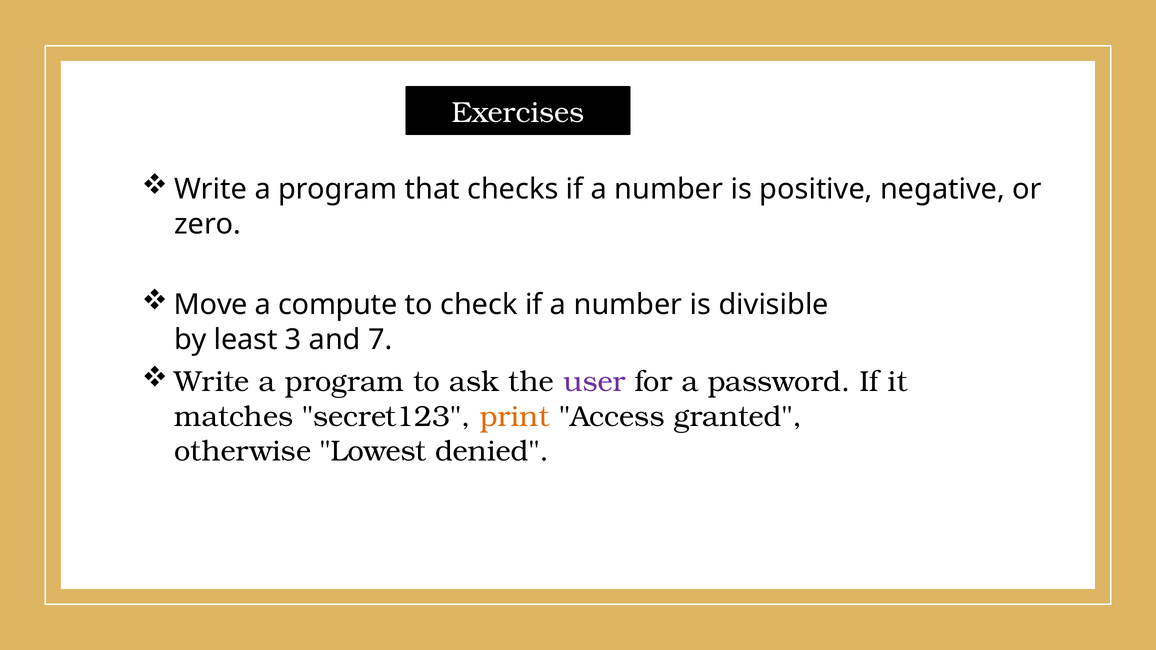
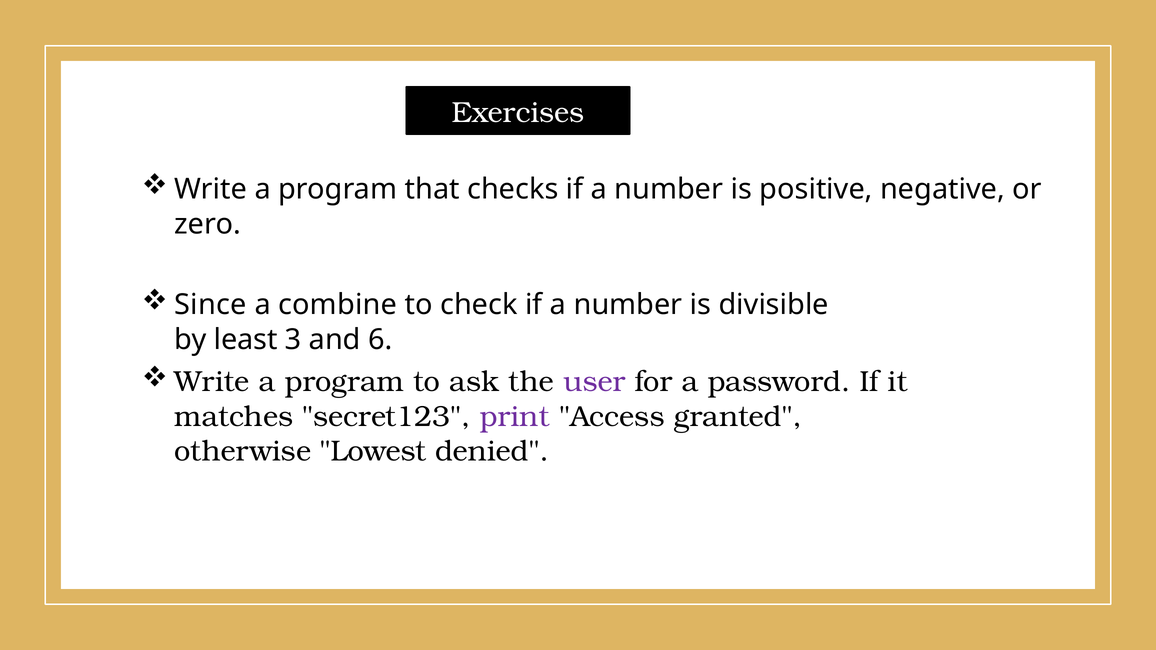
Move: Move -> Since
compute: compute -> combine
7: 7 -> 6
print colour: orange -> purple
